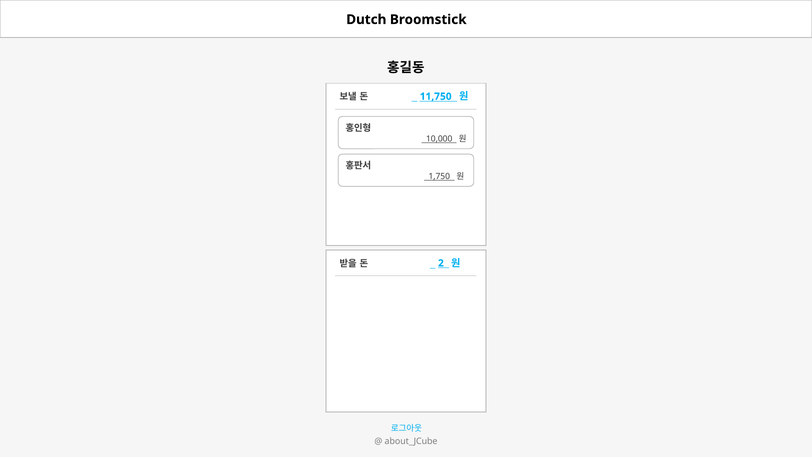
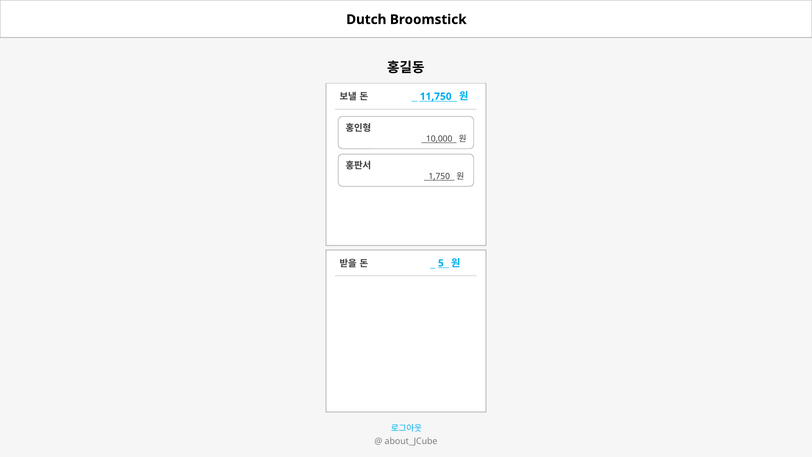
2: 2 -> 5
